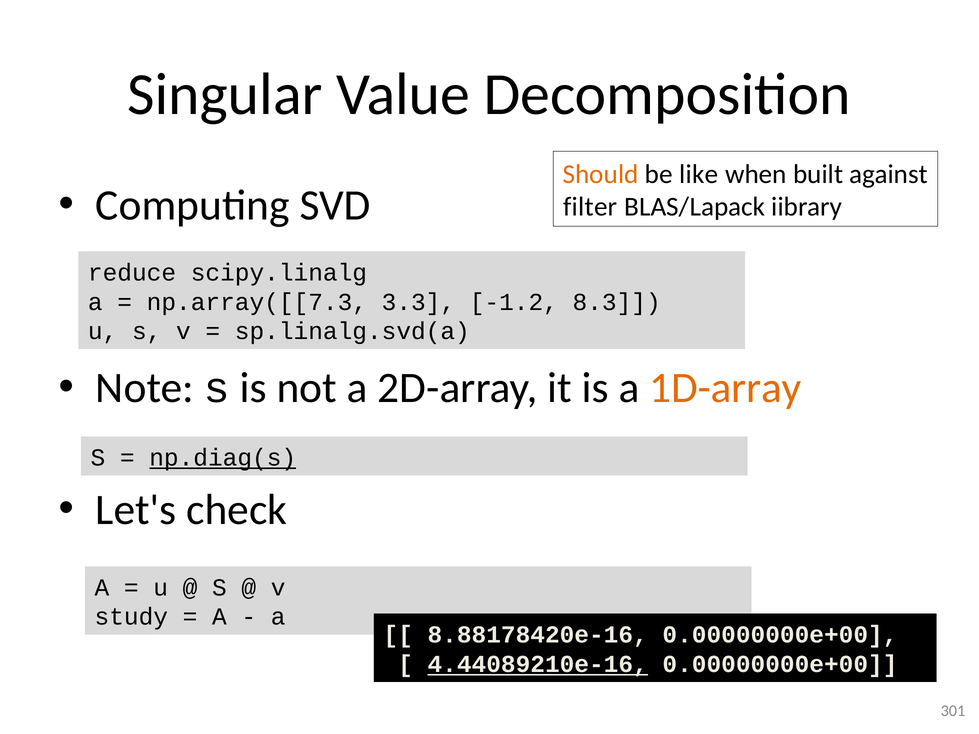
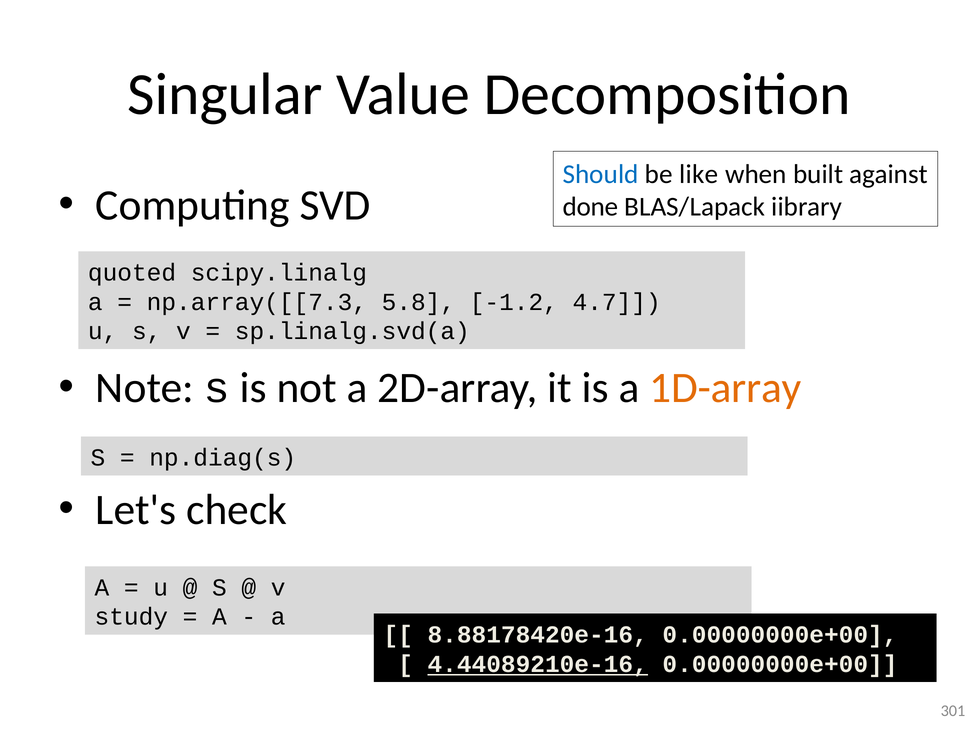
Should colour: orange -> blue
filter: filter -> done
reduce: reduce -> quoted
3.3: 3.3 -> 5.8
8.3: 8.3 -> 4.7
np.diag(s underline: present -> none
